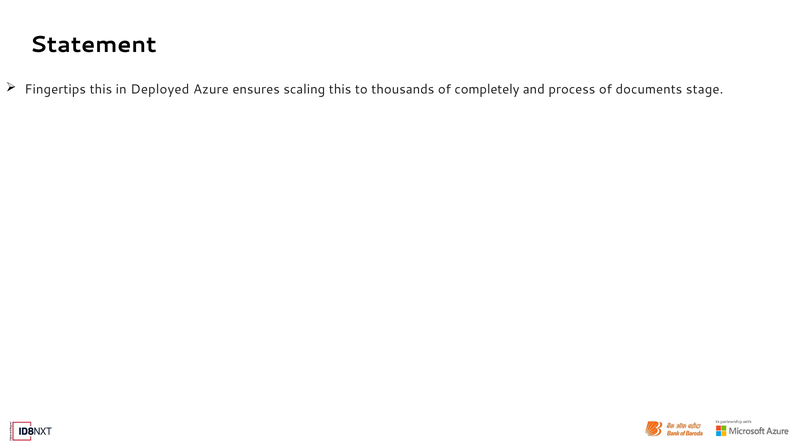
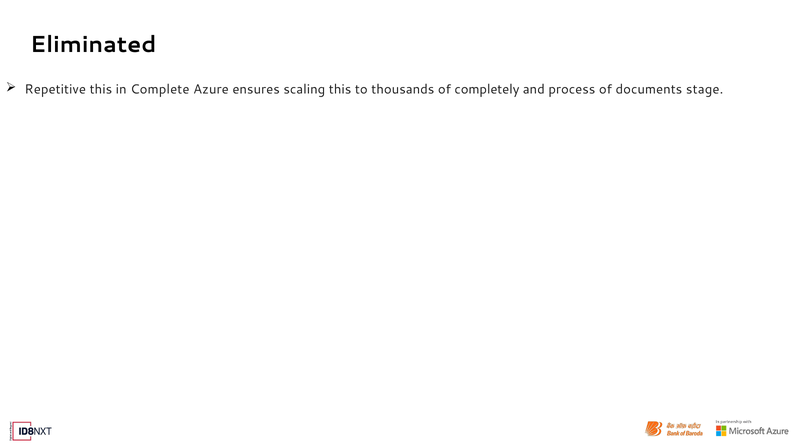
Statement: Statement -> Eliminated
Fingertips: Fingertips -> Repetitive
Deployed: Deployed -> Complete
